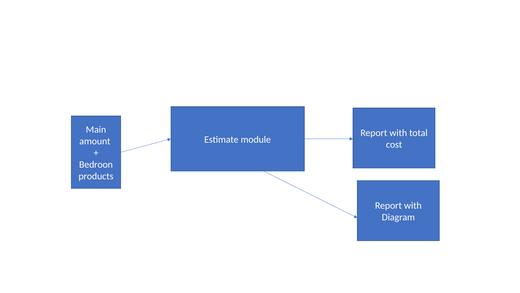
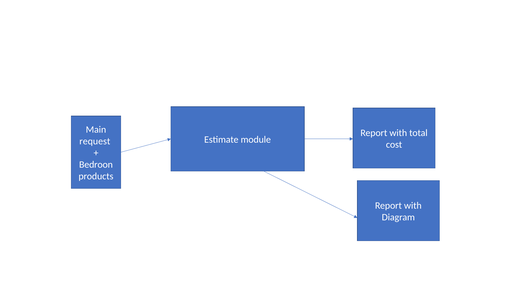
amount: amount -> request
